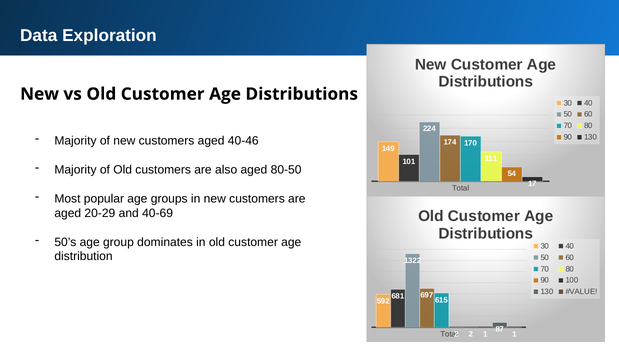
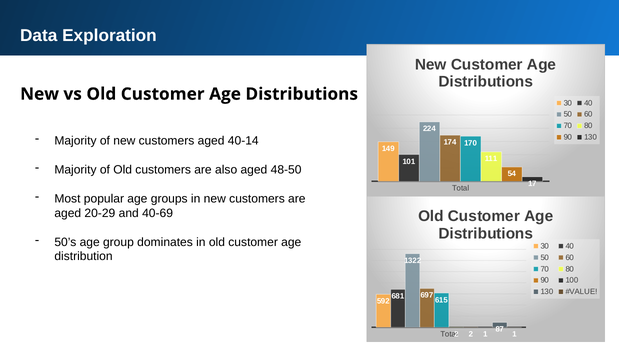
40-46: 40-46 -> 40-14
80-50: 80-50 -> 48-50
